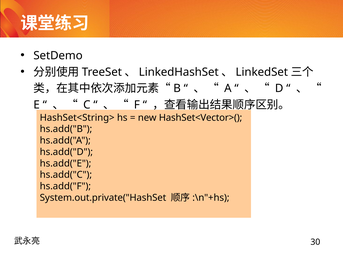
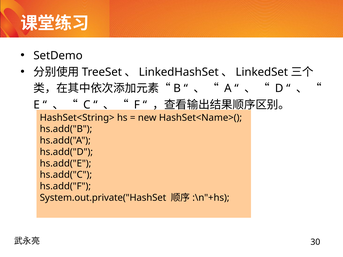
HashSet<Vector>(: HashSet<Vector>( -> HashSet<Name>(
